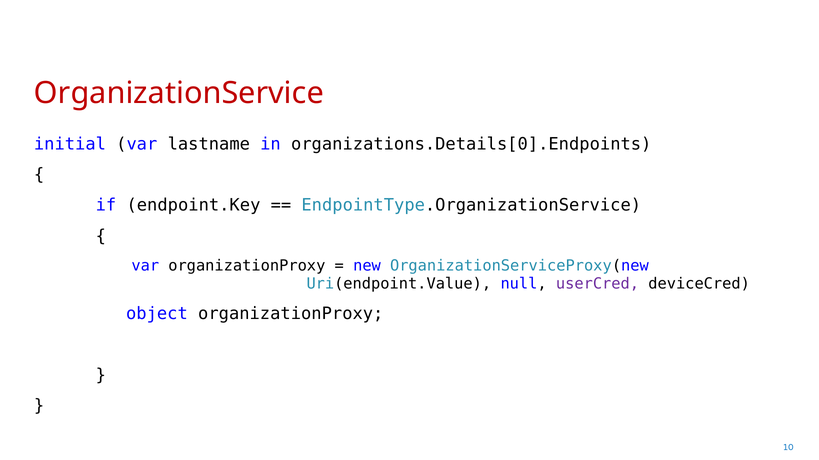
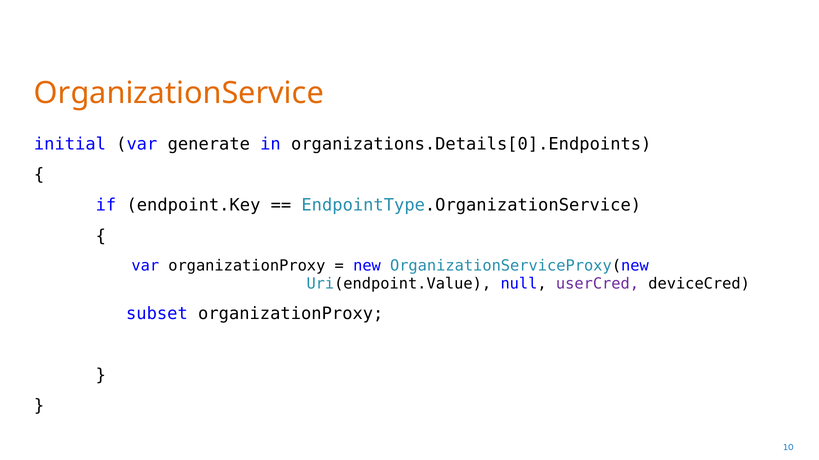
OrganizationService colour: red -> orange
lastname: lastname -> generate
object: object -> subset
